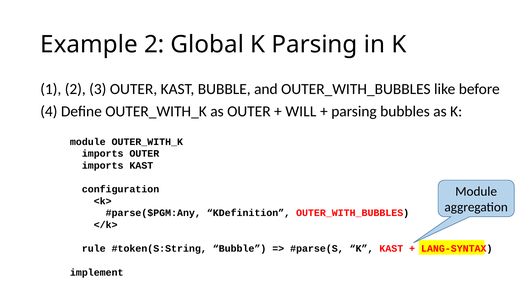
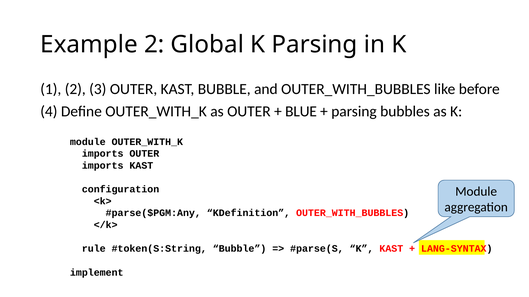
WILL: WILL -> BLUE
